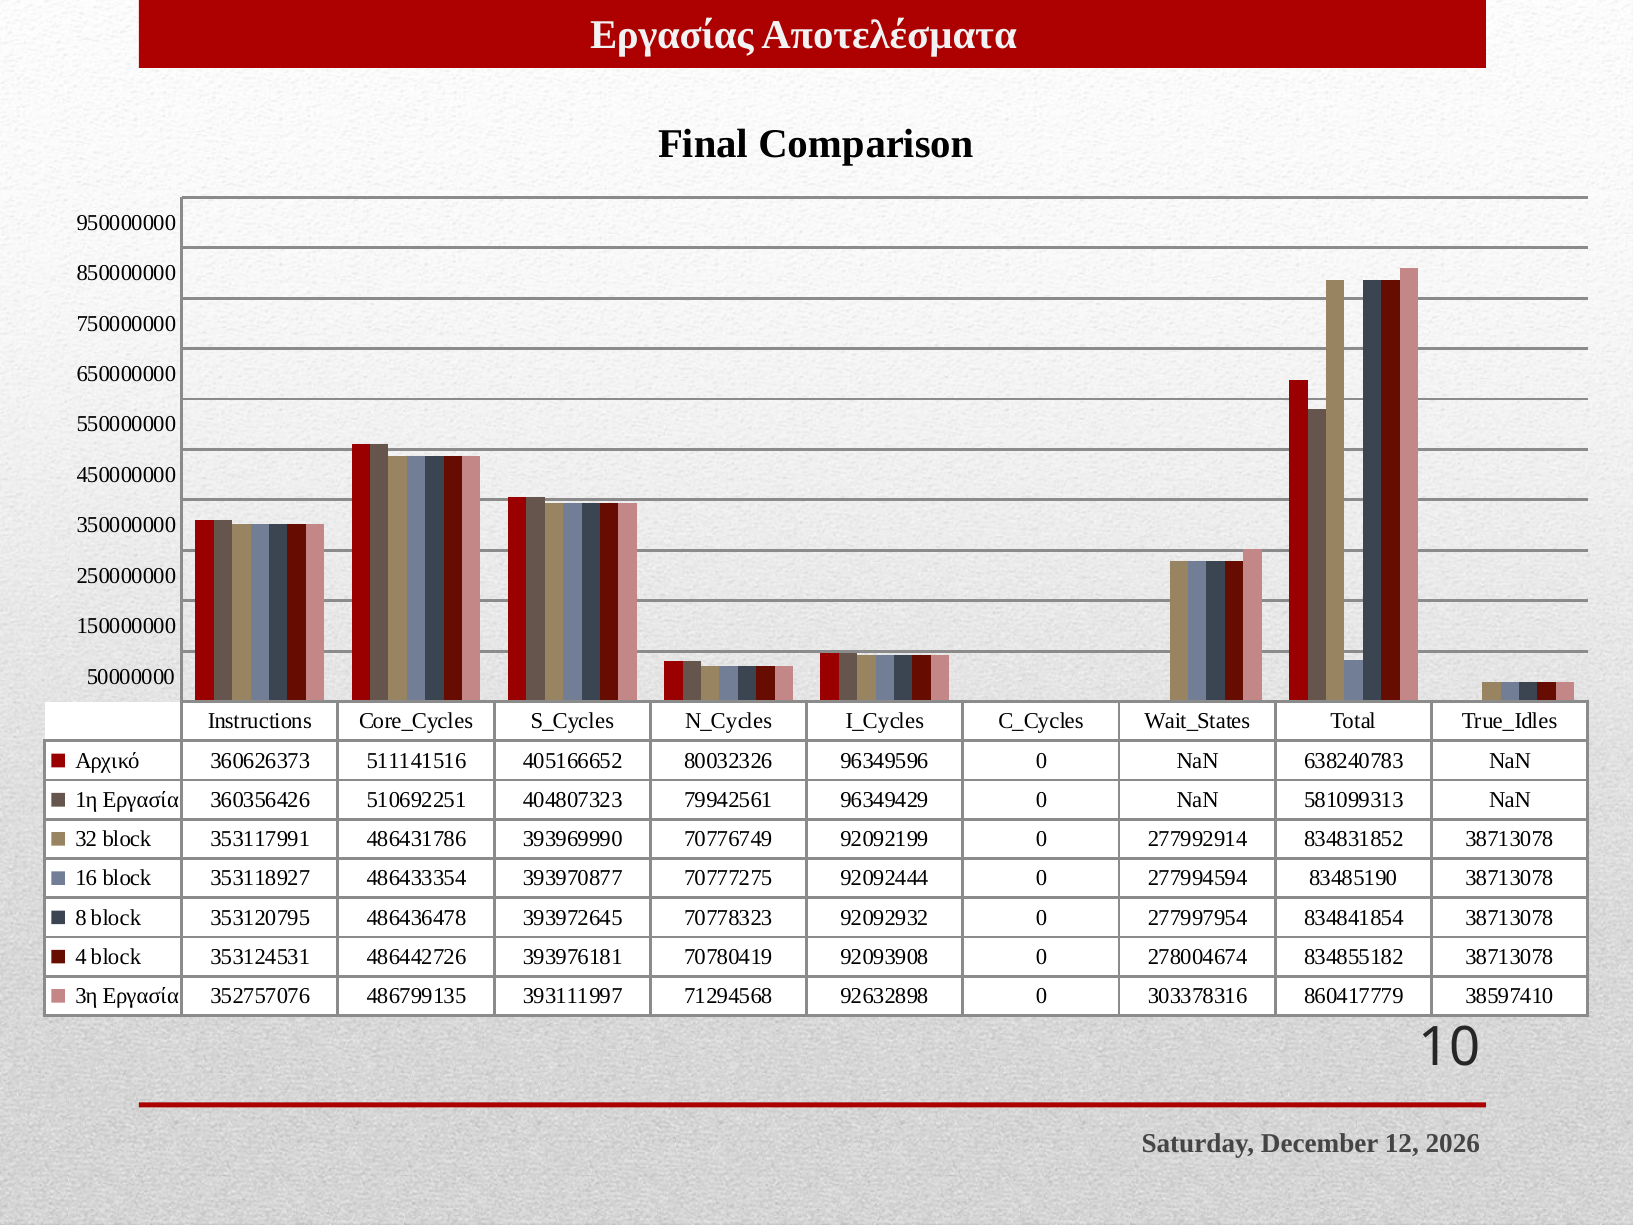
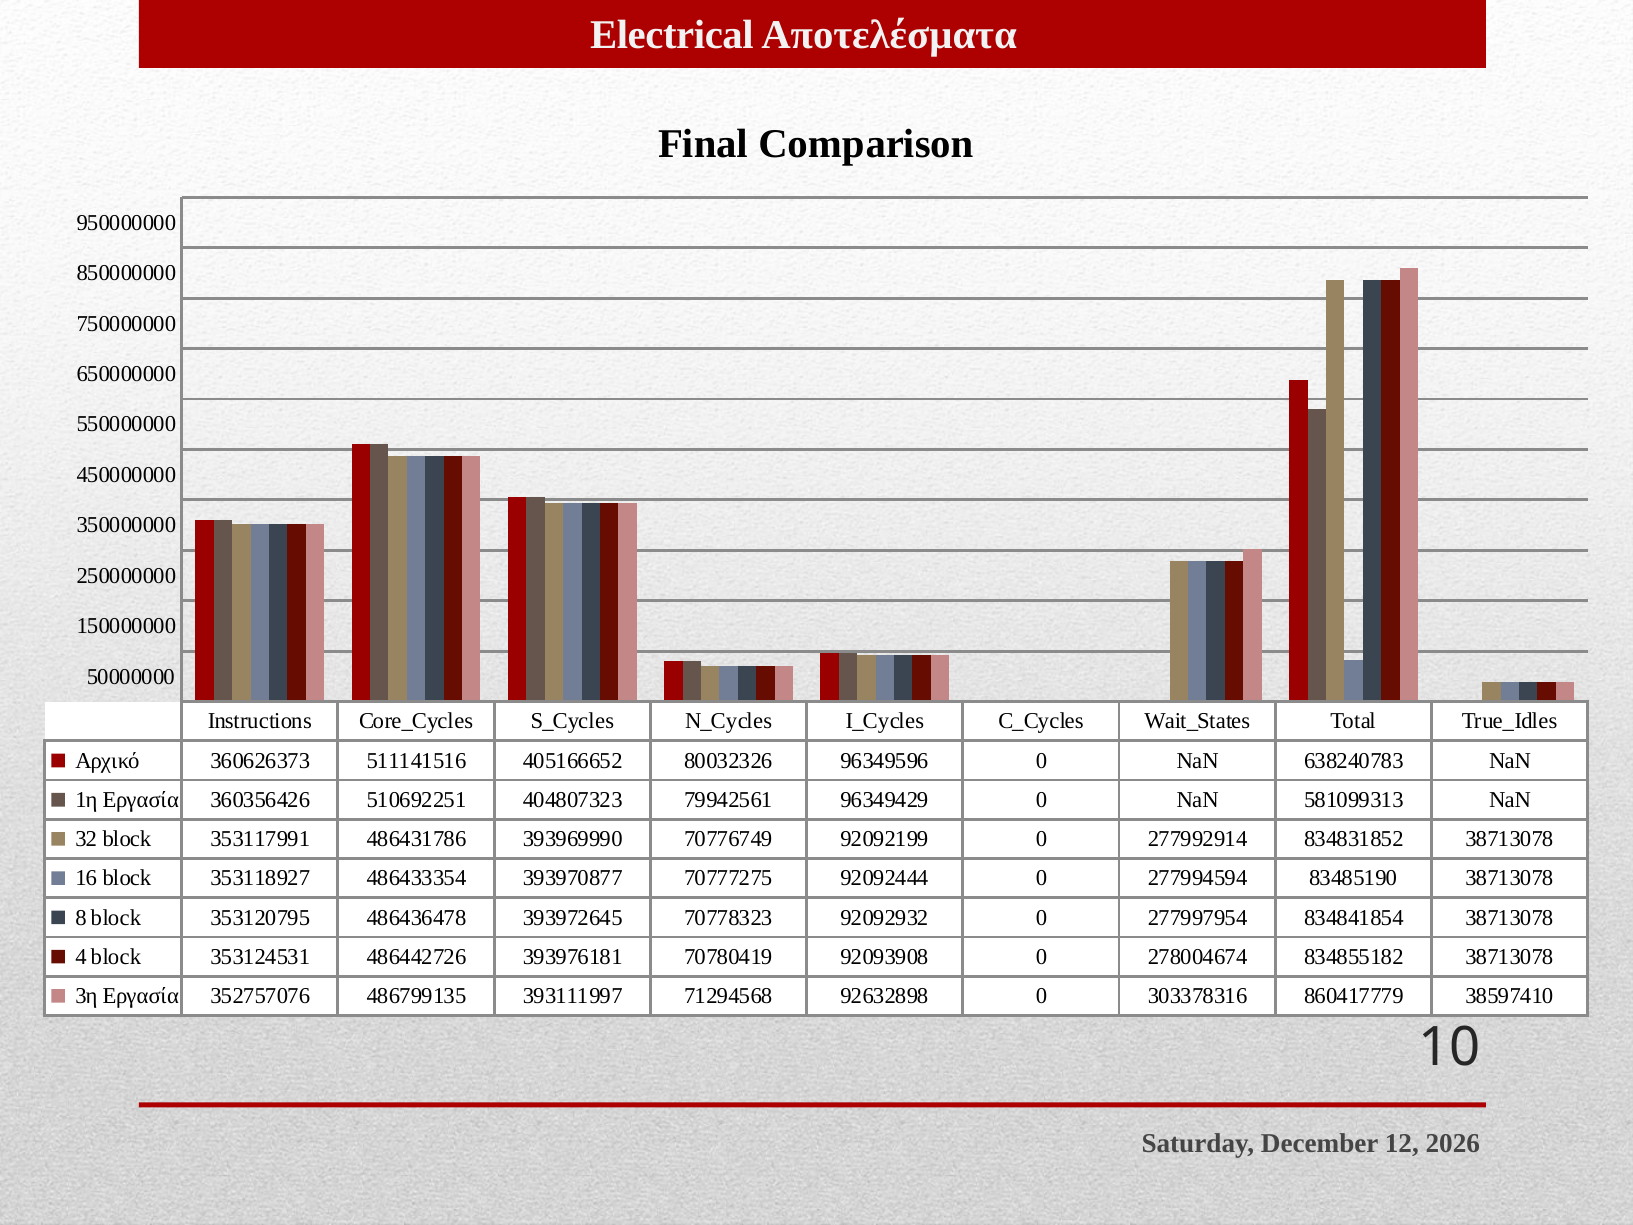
Εργασίας: Εργασίας -> Electrical
